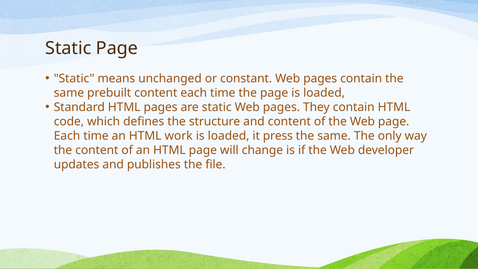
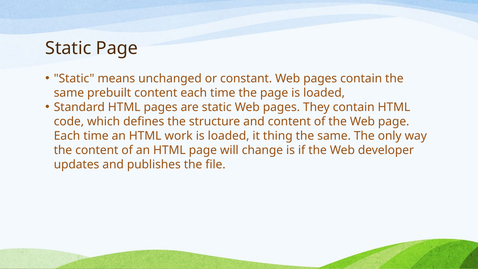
press: press -> thing
